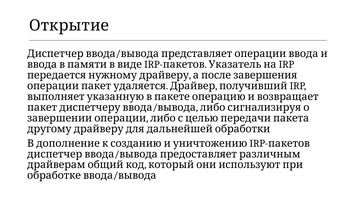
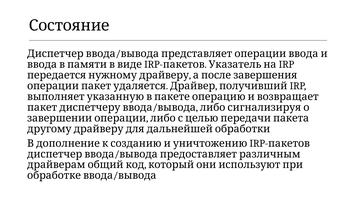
Открытие: Открытие -> Состояние
